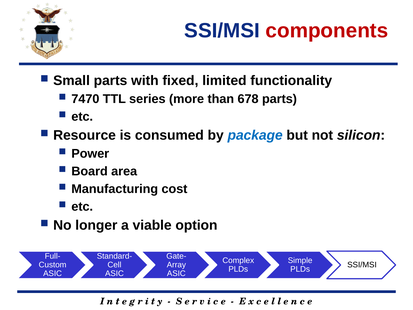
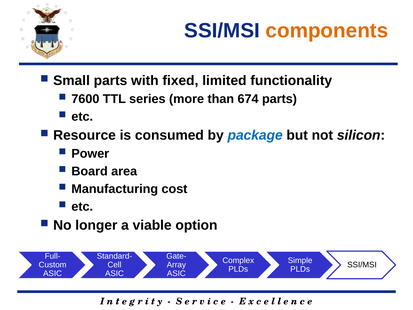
components colour: red -> orange
7470: 7470 -> 7600
678: 678 -> 674
